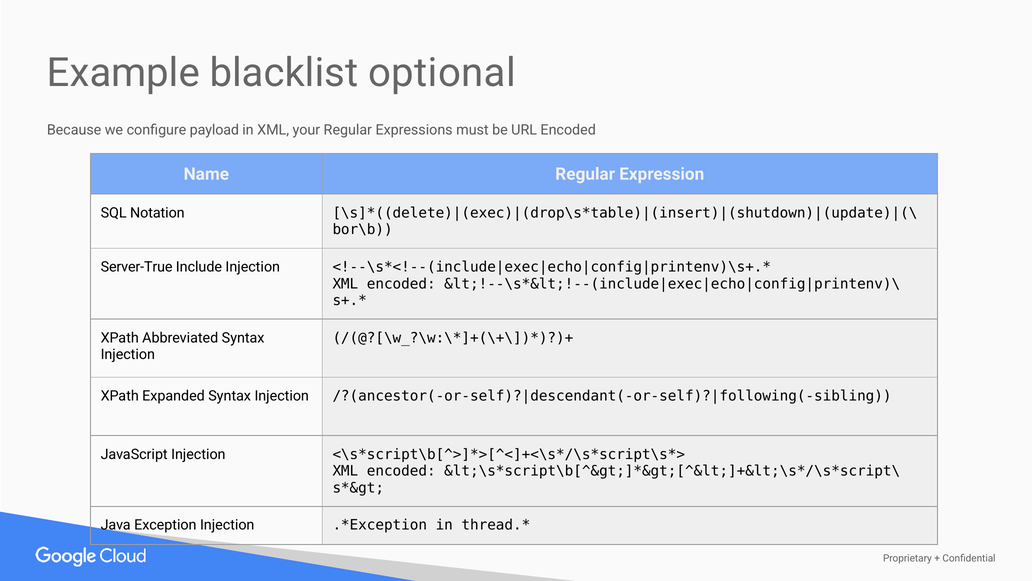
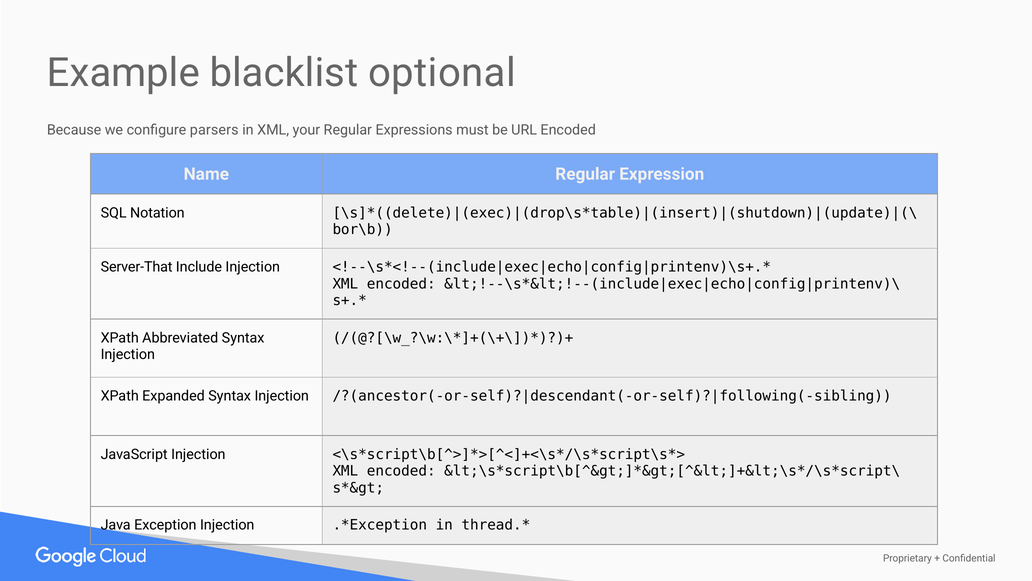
payload: payload -> parsers
Server-True: Server-True -> Server-That
